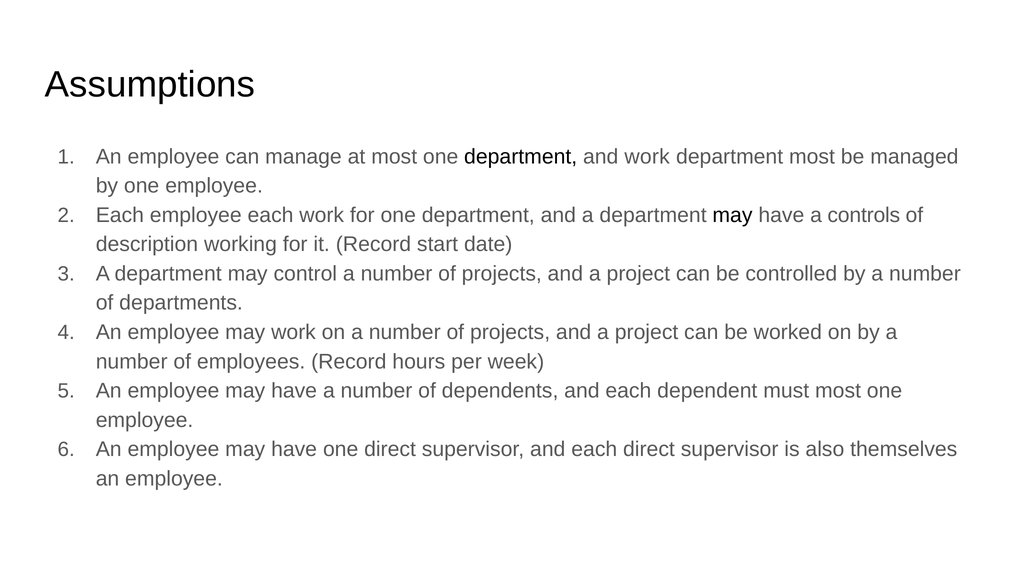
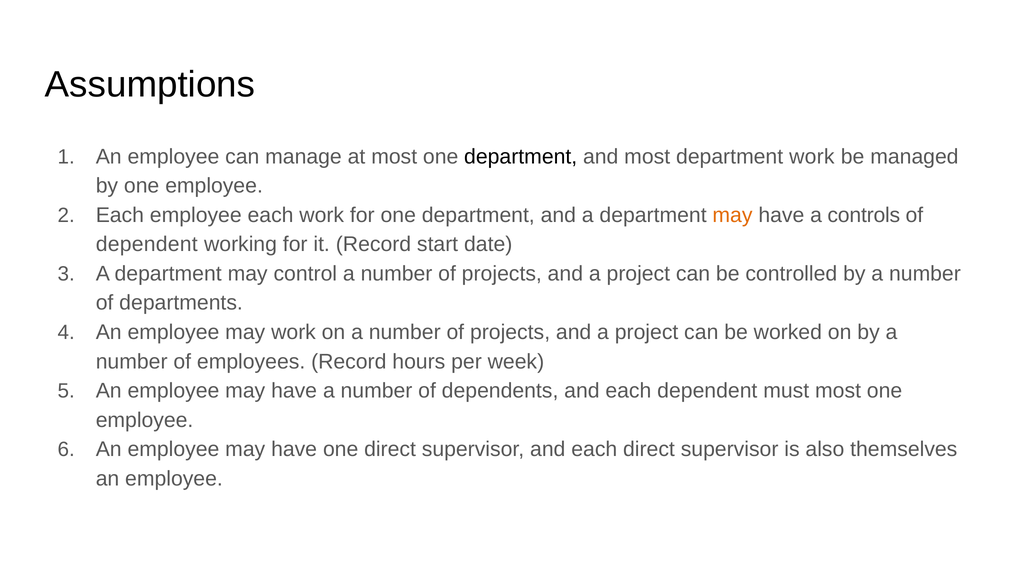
and work: work -> most
department most: most -> work
may at (732, 215) colour: black -> orange
description at (147, 244): description -> dependent
